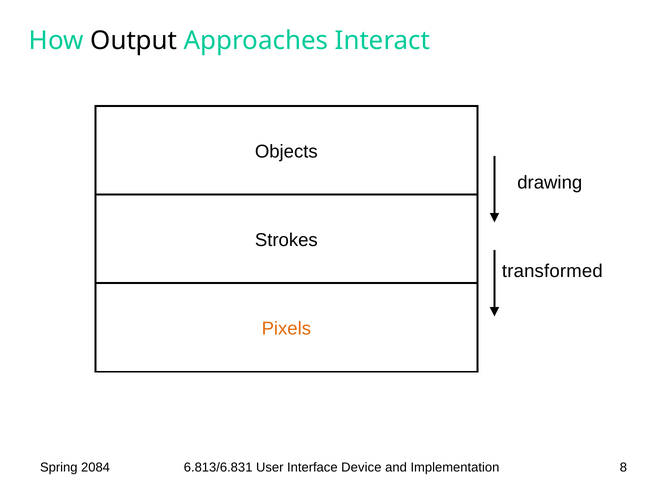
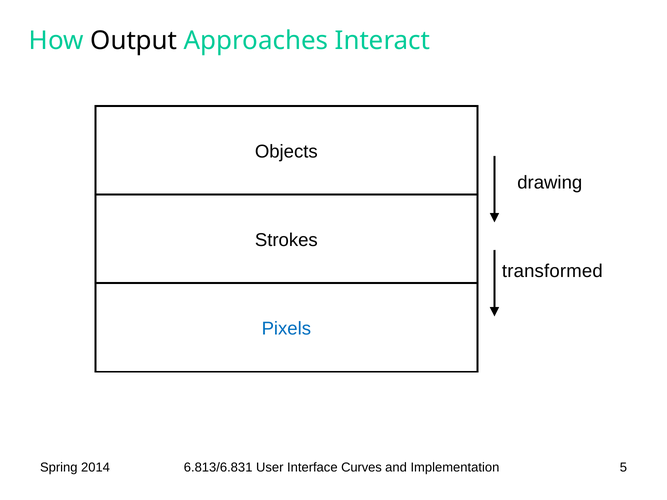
Pixels colour: orange -> blue
2084: 2084 -> 2014
Device: Device -> Curves
8: 8 -> 5
